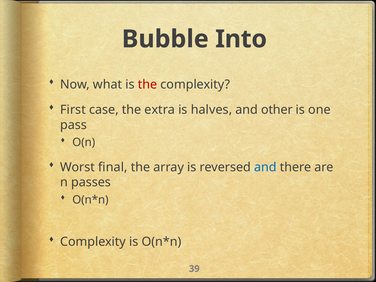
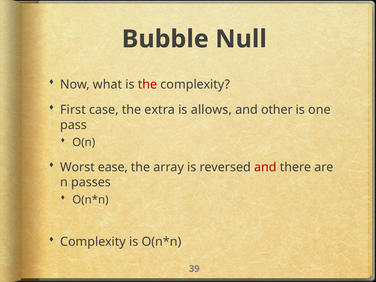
Into: Into -> Null
halves: halves -> allows
final: final -> ease
and at (265, 167) colour: blue -> red
